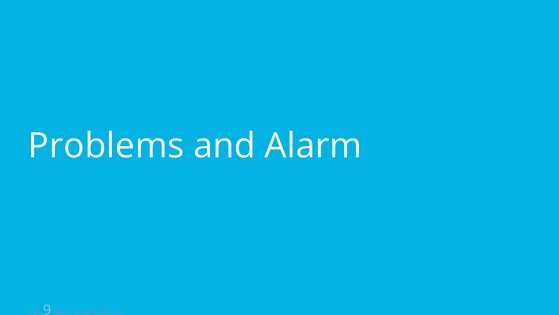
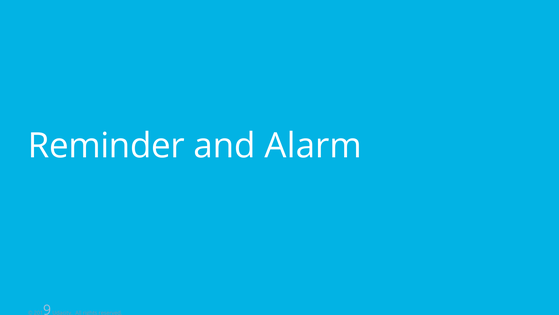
Problems: Problems -> Reminder
